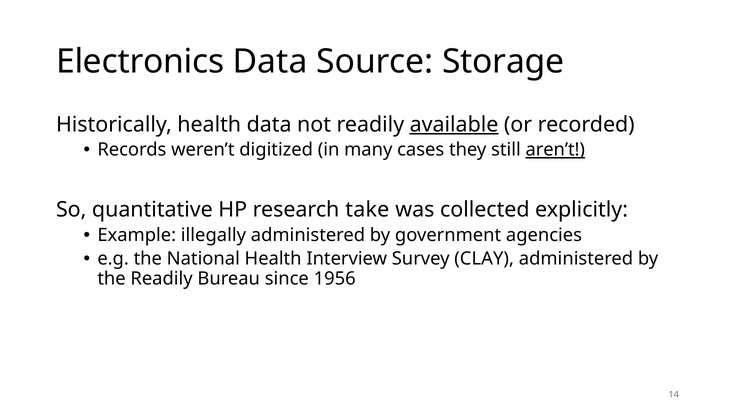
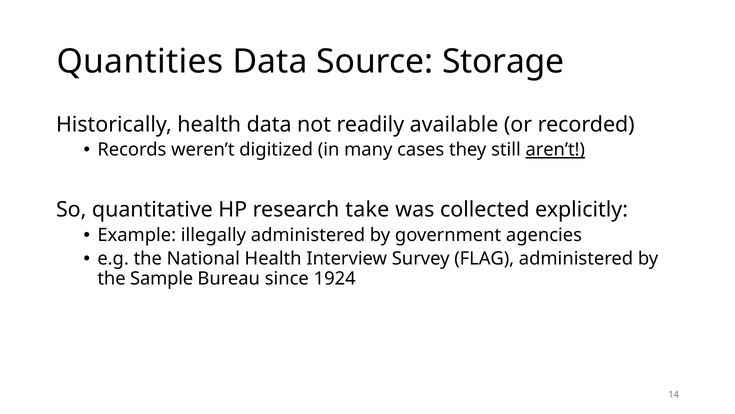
Electronics: Electronics -> Quantities
available underline: present -> none
CLAY: CLAY -> FLAG
the Readily: Readily -> Sample
1956: 1956 -> 1924
